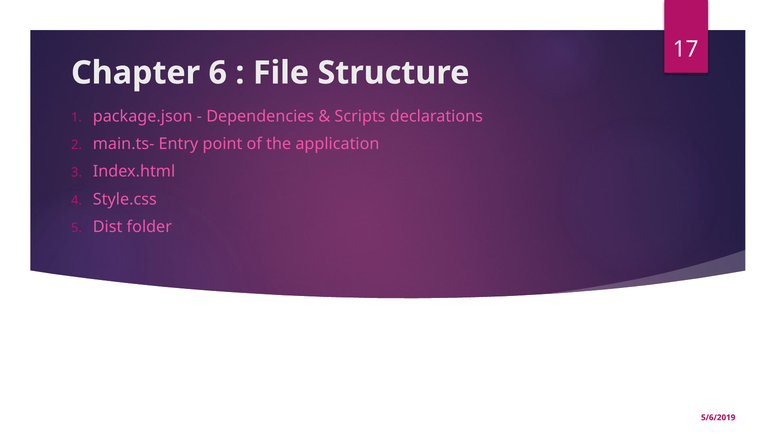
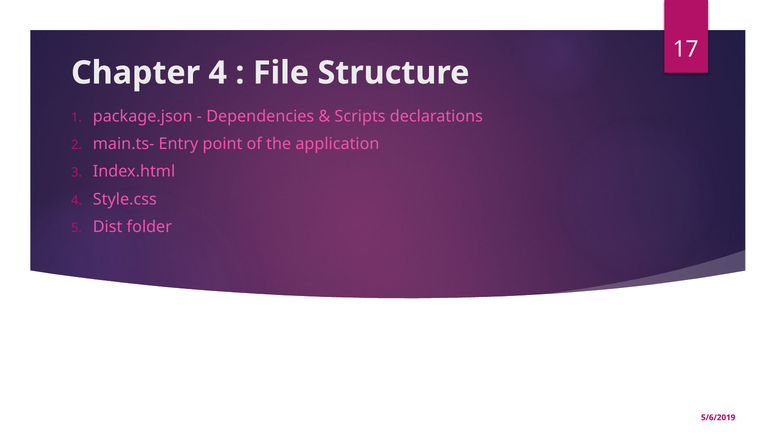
Chapter 6: 6 -> 4
